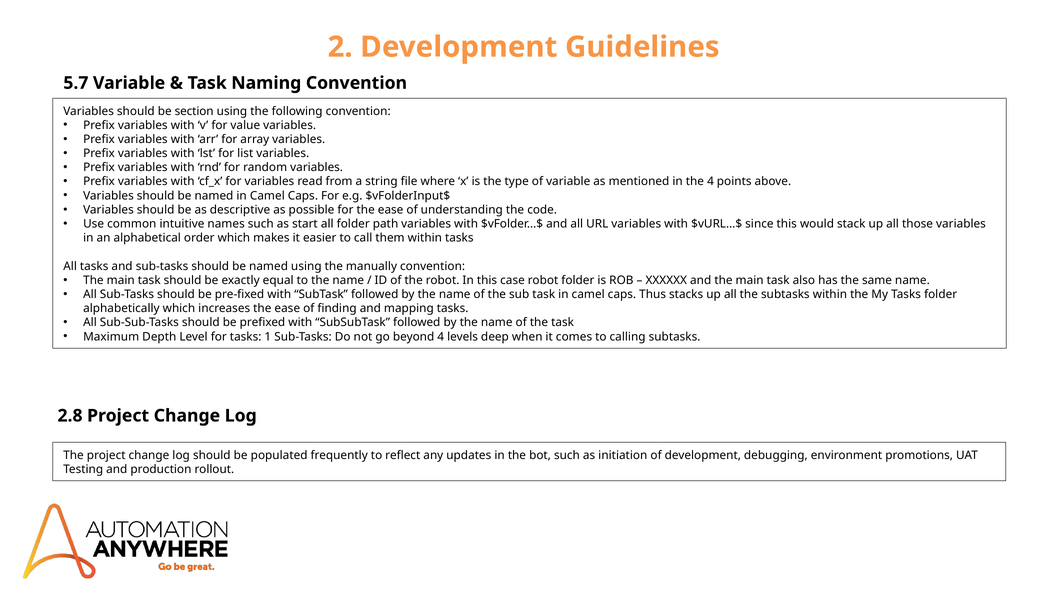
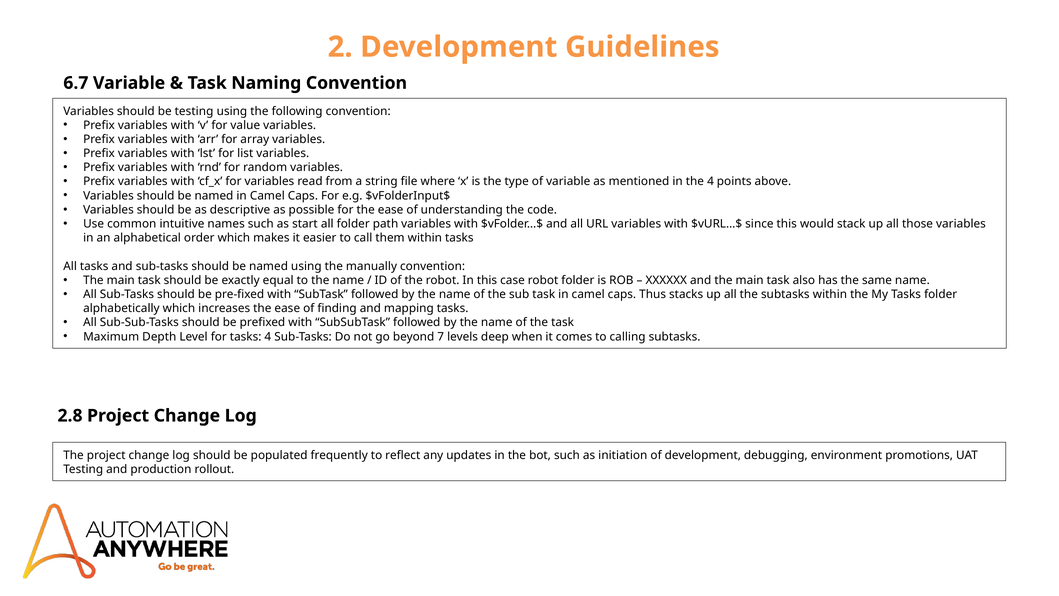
5.7: 5.7 -> 6.7
be section: section -> testing
tasks 1: 1 -> 4
beyond 4: 4 -> 7
